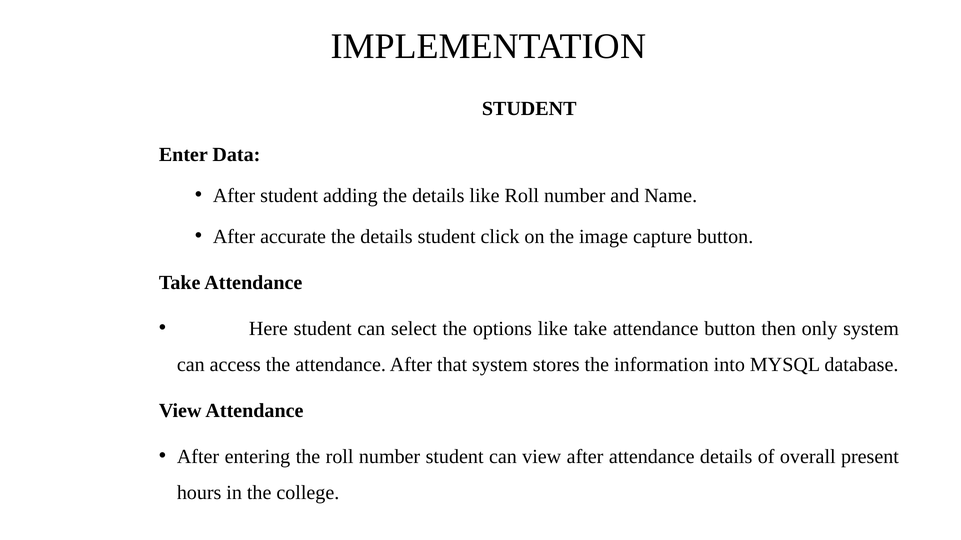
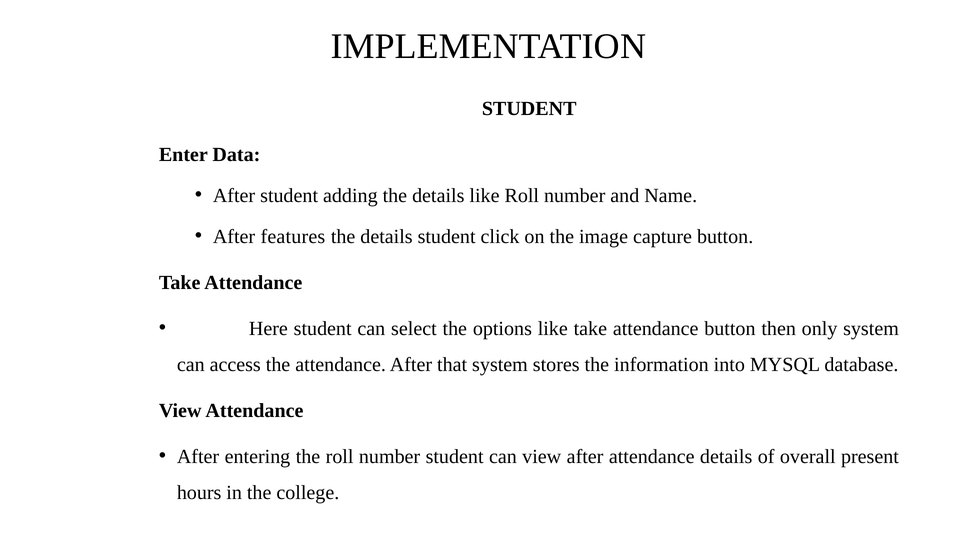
accurate: accurate -> features
